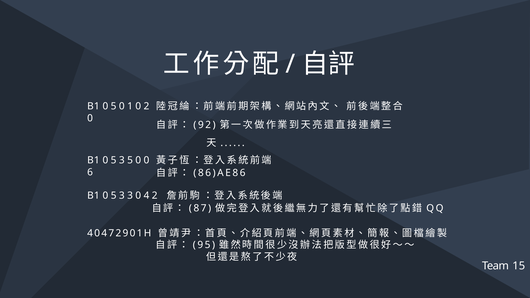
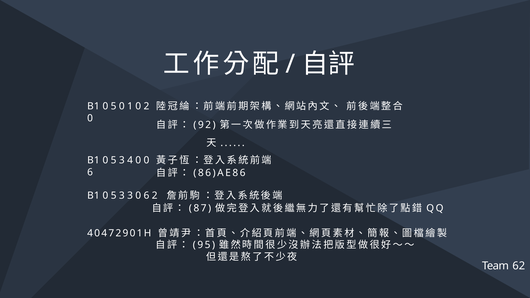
3 5: 5 -> 4
3 0 4: 4 -> 6
15: 15 -> 62
